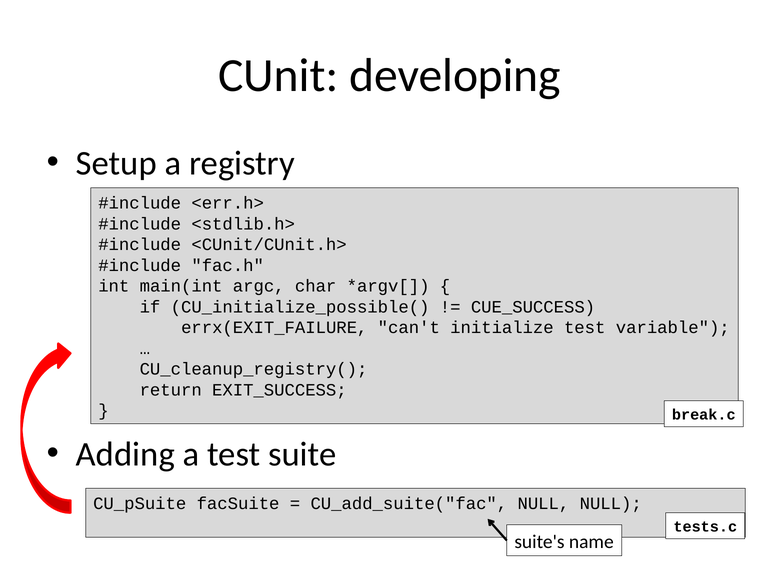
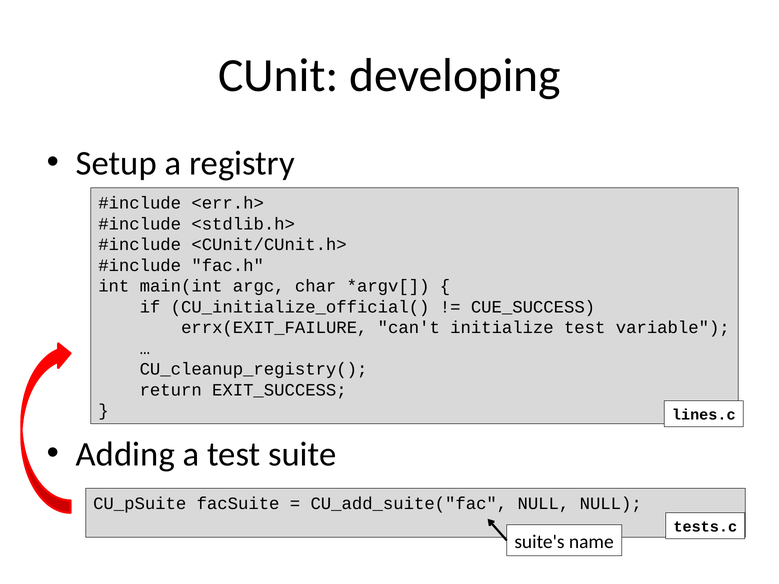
CU_initialize_possible(: CU_initialize_possible( -> CU_initialize_official(
break.c: break.c -> lines.c
